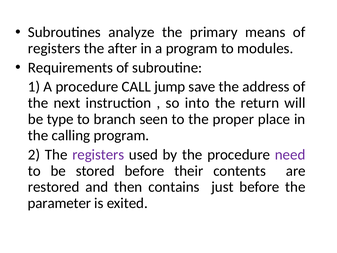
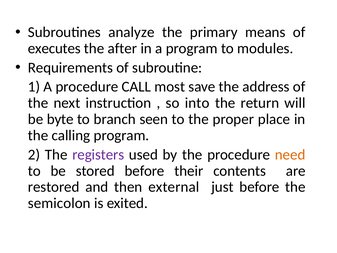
registers at (54, 48): registers -> executes
jump: jump -> most
type: type -> byte
need colour: purple -> orange
contains: contains -> external
parameter: parameter -> semicolon
